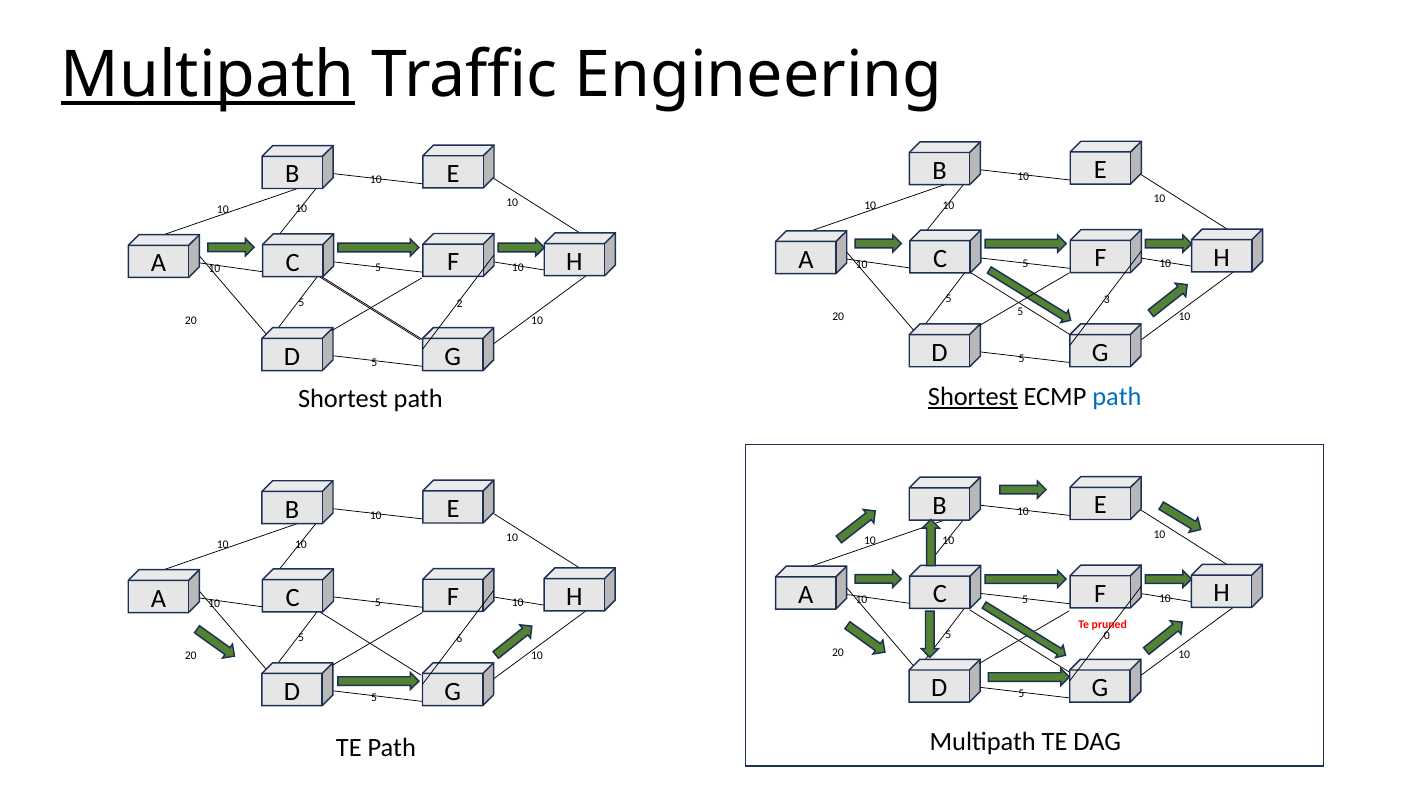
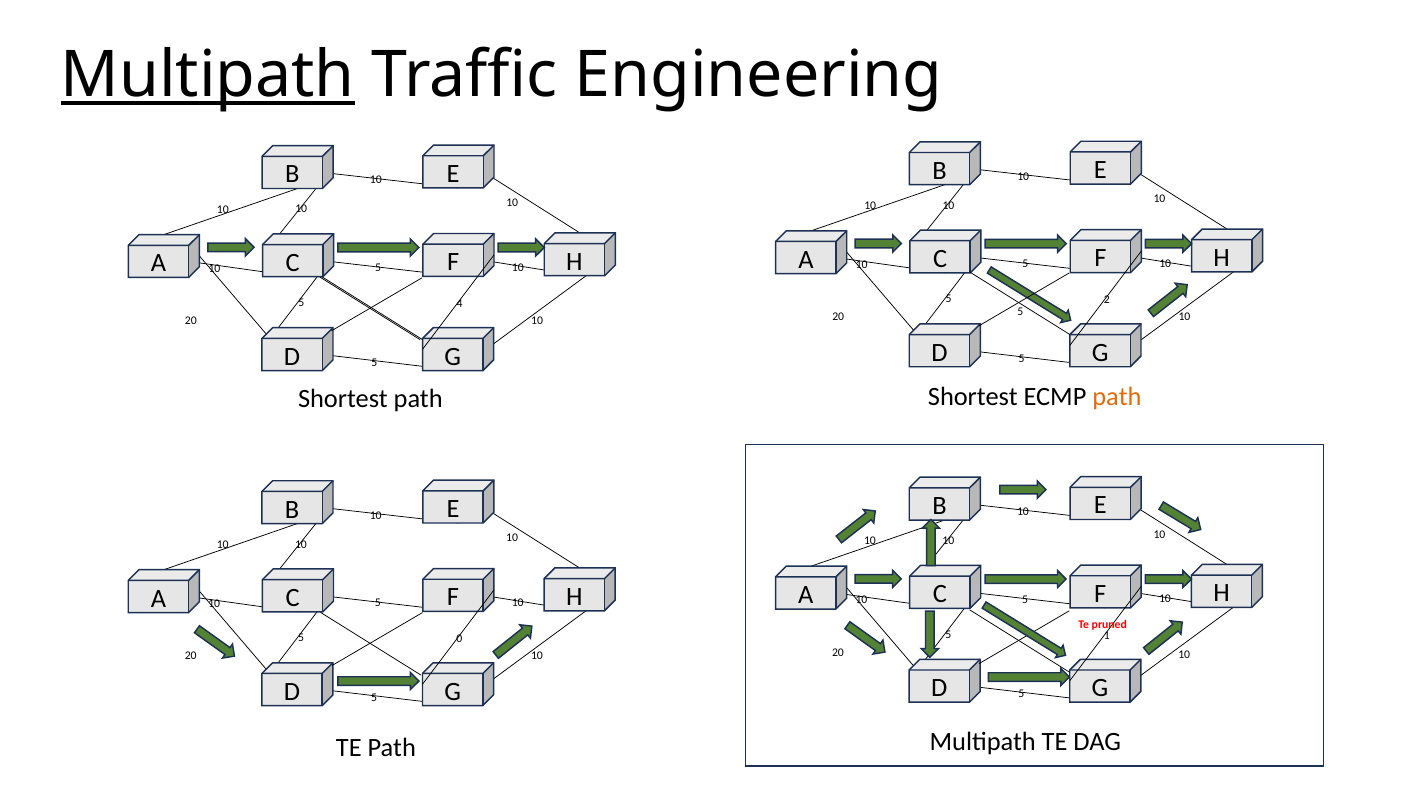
3: 3 -> 2
2: 2 -> 4
Shortest at (973, 397) underline: present -> none
path at (1117, 397) colour: blue -> orange
0: 0 -> 1
6: 6 -> 0
